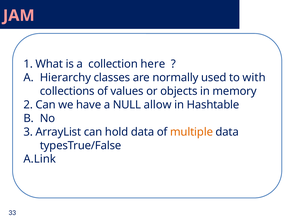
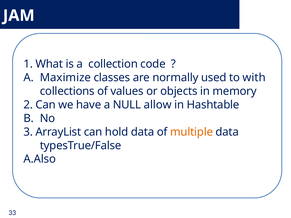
JAM colour: pink -> white
here: here -> code
Hierarchy: Hierarchy -> Maximize
A.Link: A.Link -> A.Also
